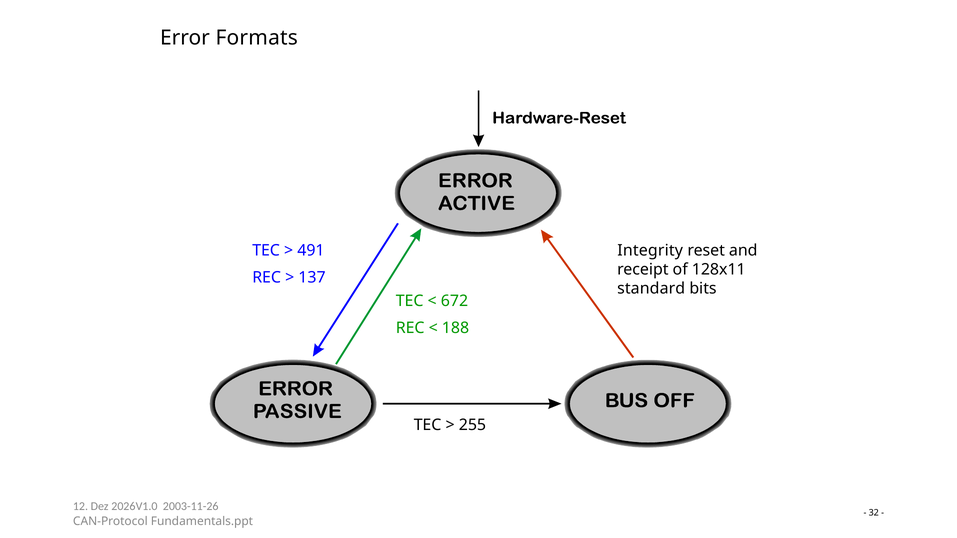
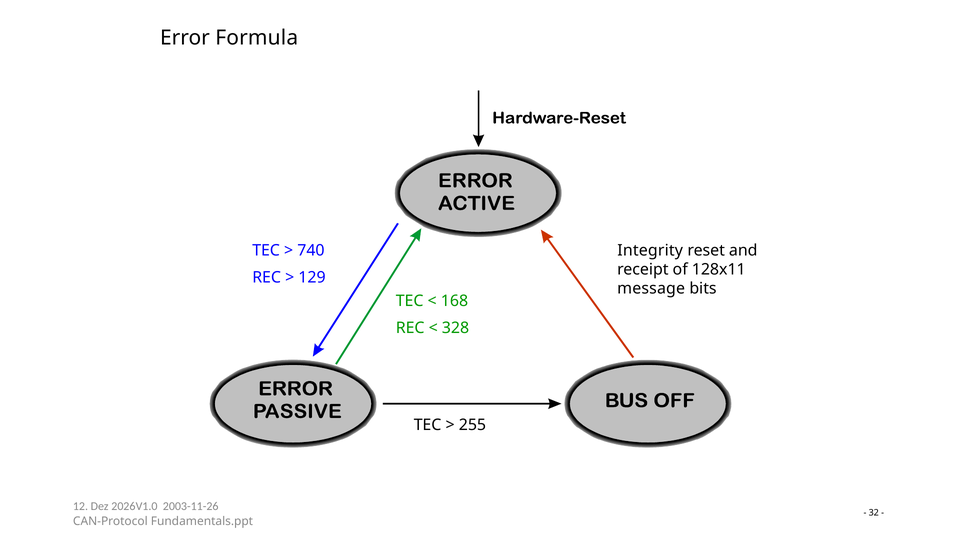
Formats: Formats -> Formula
491: 491 -> 740
137: 137 -> 129
standard: standard -> message
672: 672 -> 168
188: 188 -> 328
